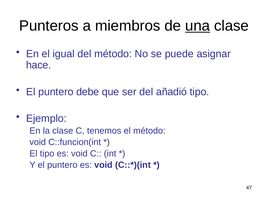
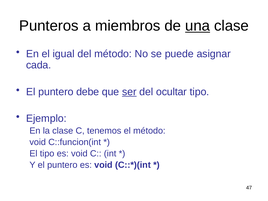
hace: hace -> cada
ser underline: none -> present
añadió: añadió -> ocultar
